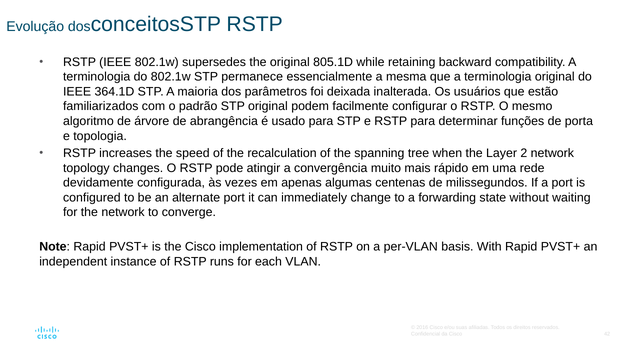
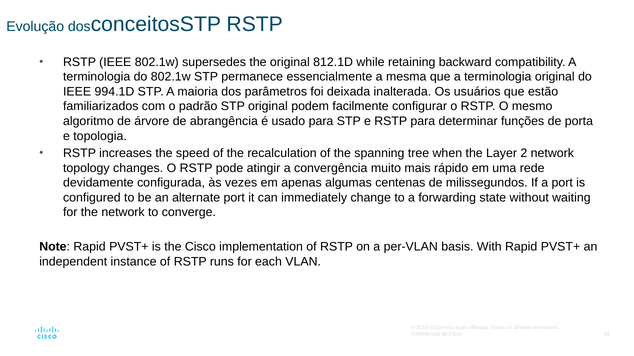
805.1D: 805.1D -> 812.1D
364.1D: 364.1D -> 994.1D
